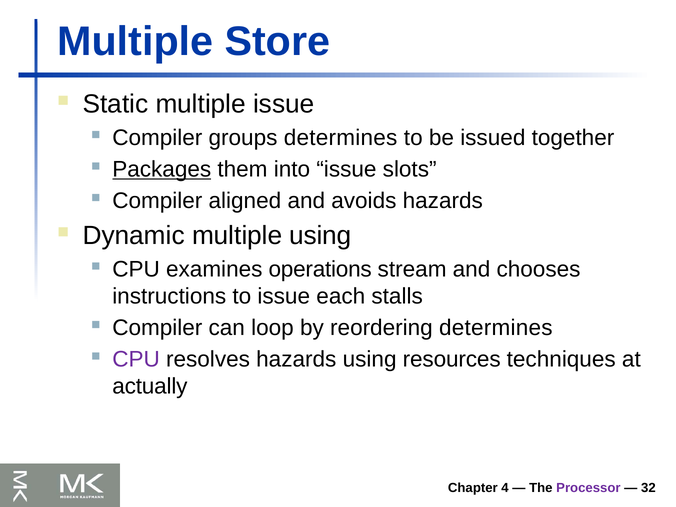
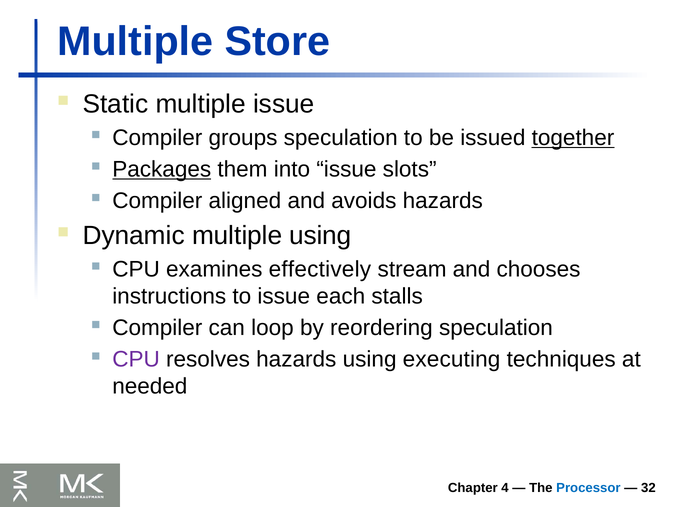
groups determines: determines -> speculation
together underline: none -> present
operations: operations -> effectively
reordering determines: determines -> speculation
resources: resources -> executing
actually: actually -> needed
Processor colour: purple -> blue
